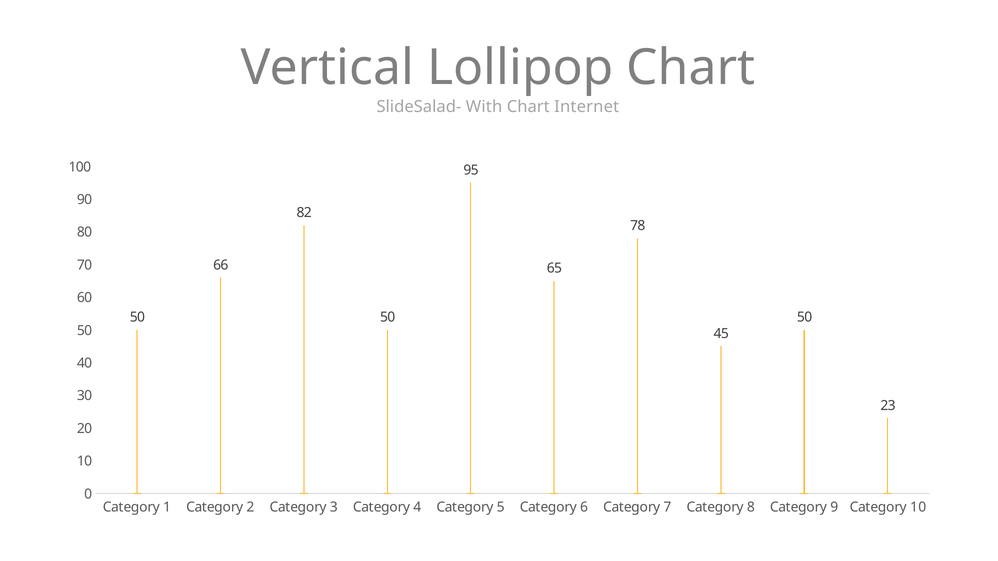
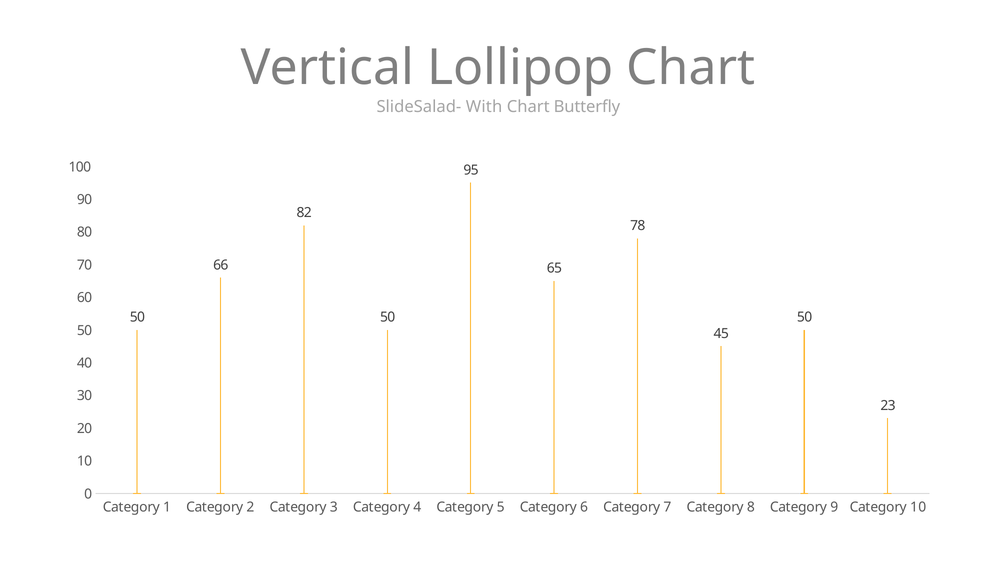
Internet: Internet -> Butterfly
